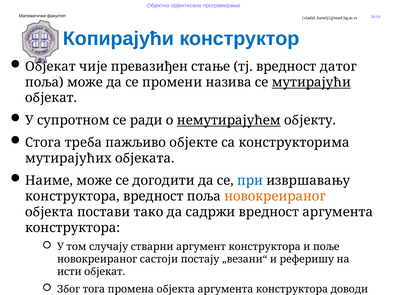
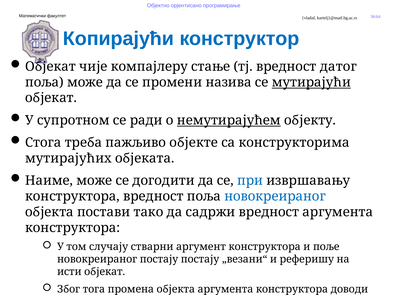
превазиђен: превазиђен -> компајлеру
новокреираног at (275, 196) colour: orange -> blue
новокреираног састоји: састоји -> постају
